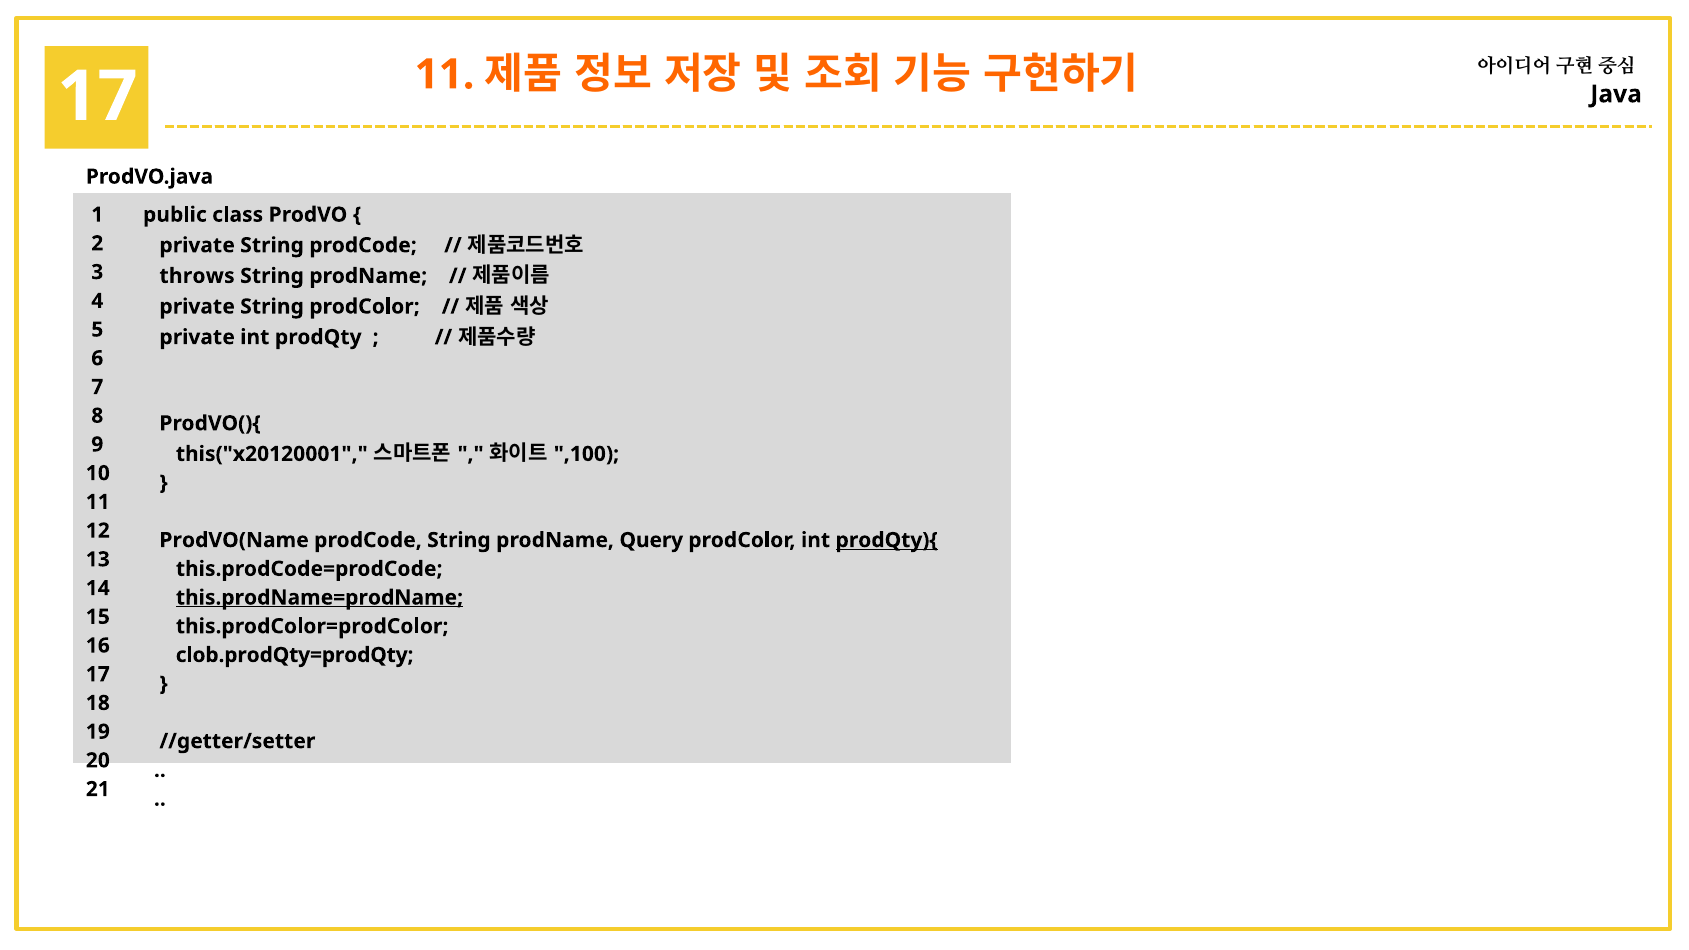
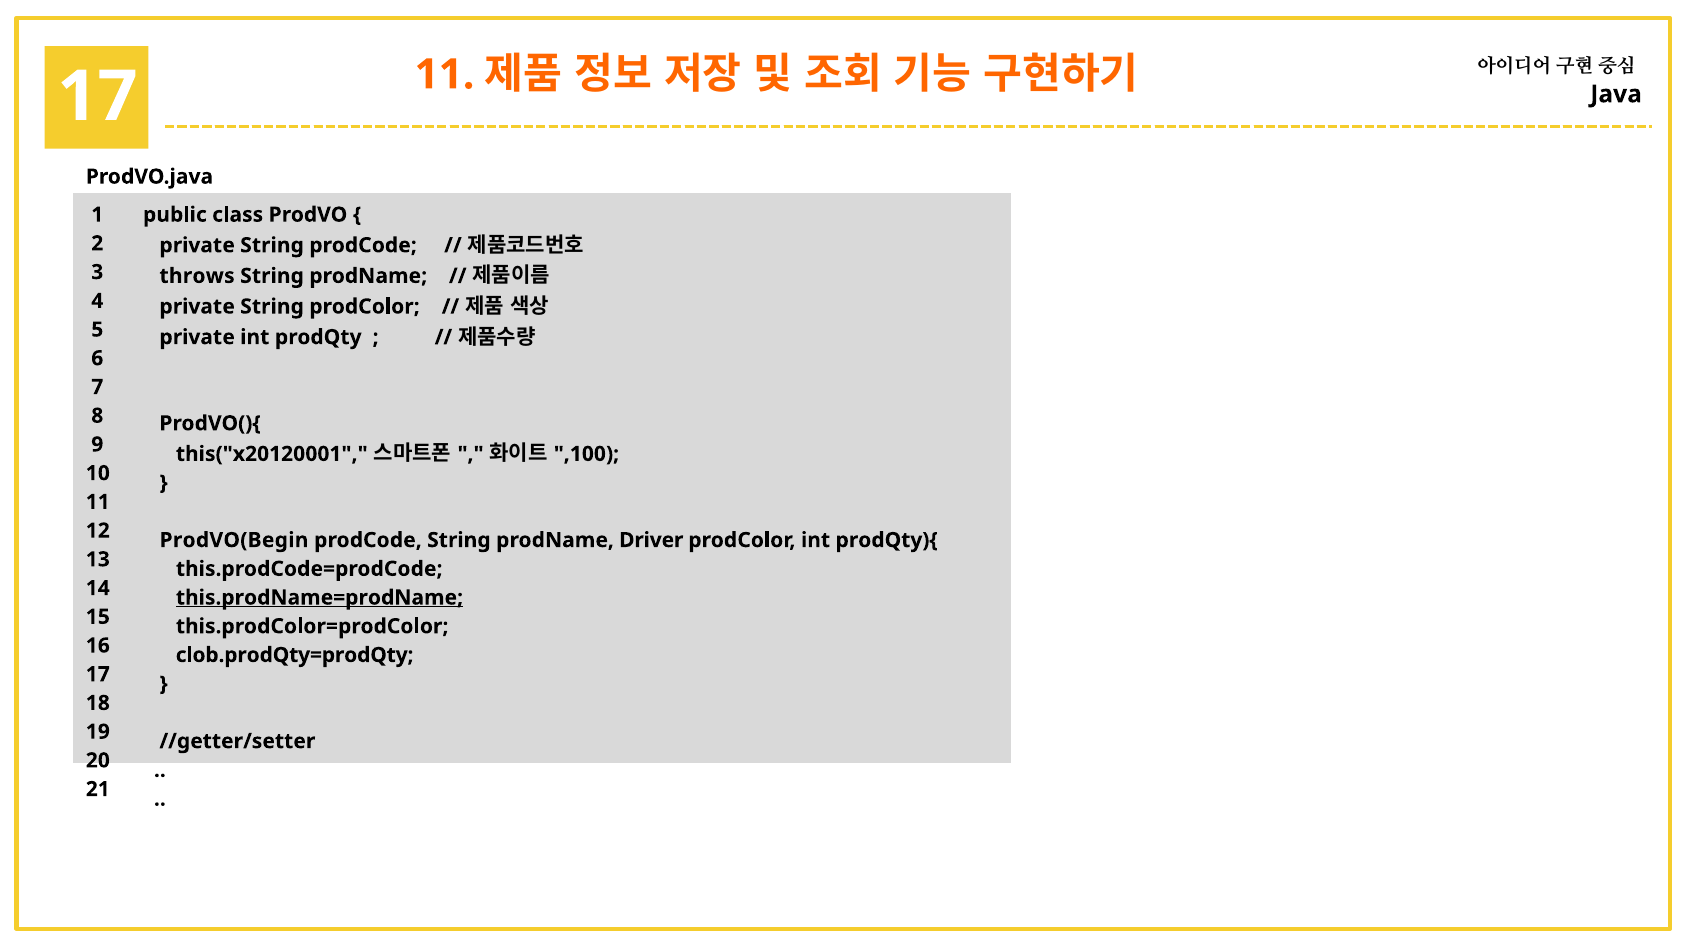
ProdVO(Name: ProdVO(Name -> ProdVO(Begin
Query: Query -> Driver
prodQty){ underline: present -> none
